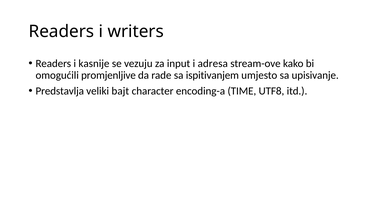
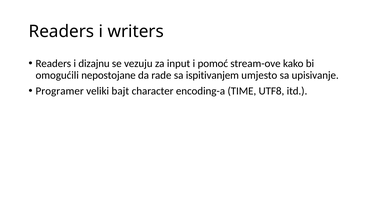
kasnije: kasnije -> dizajnu
adresa: adresa -> pomoć
promjenljive: promjenljive -> nepostojane
Predstavlja: Predstavlja -> Programer
